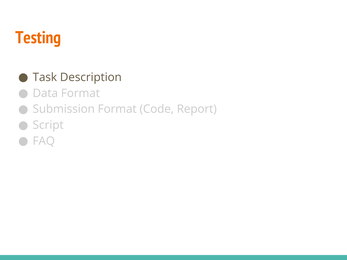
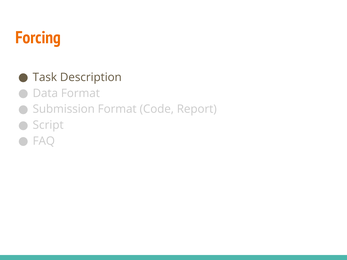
Testing: Testing -> Forcing
